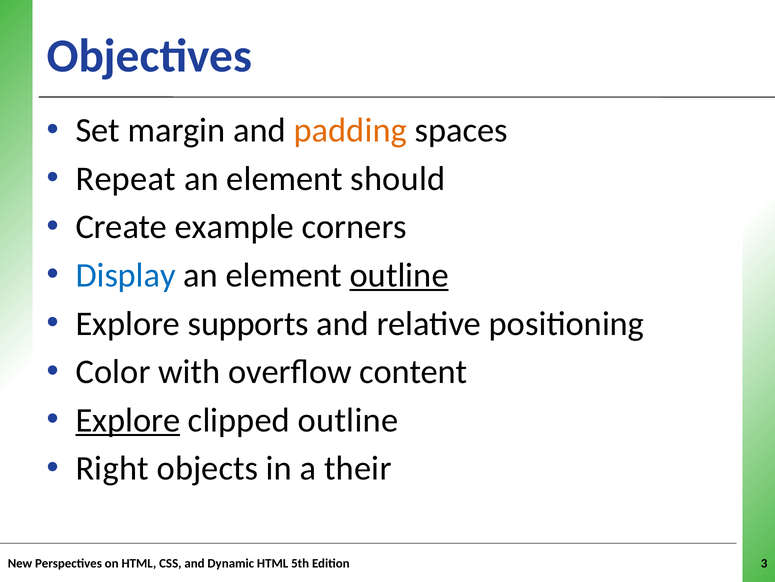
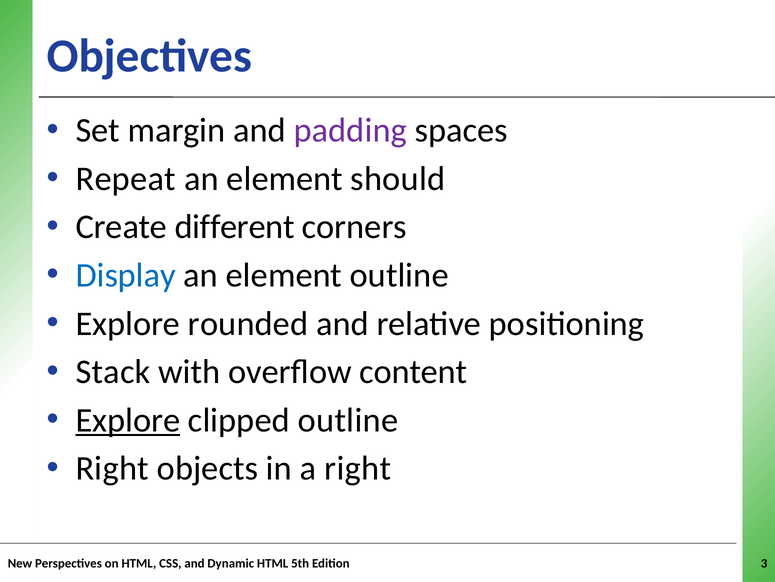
padding colour: orange -> purple
example: example -> different
outline at (399, 275) underline: present -> none
supports: supports -> rounded
Color: Color -> Stack
a their: their -> right
